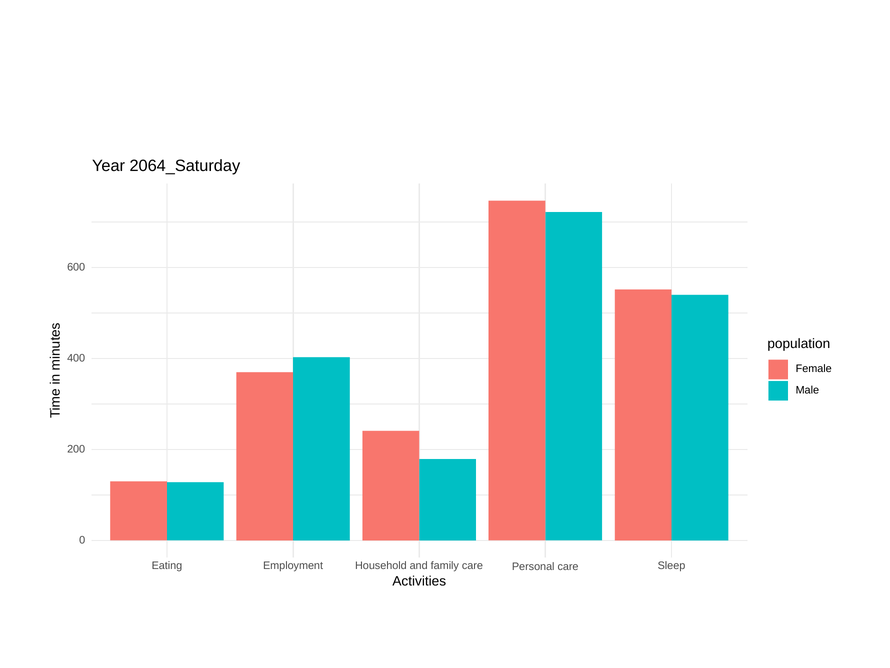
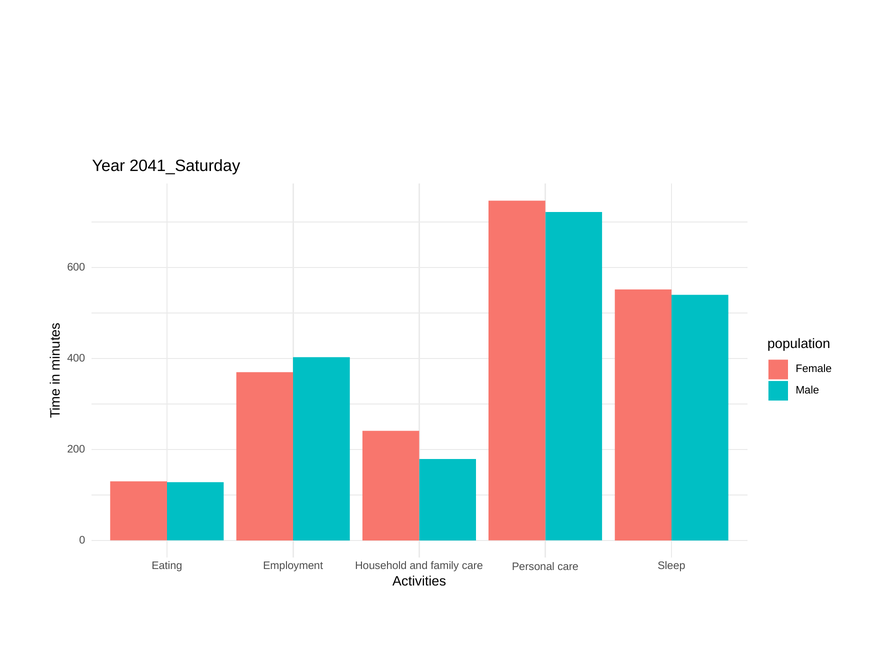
2064_Saturday: 2064_Saturday -> 2041_Saturday
